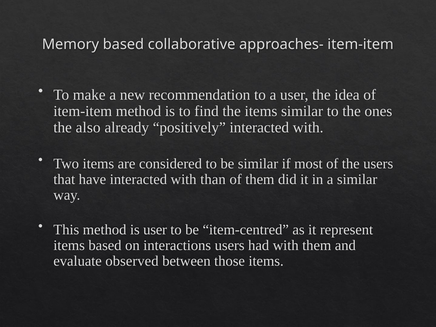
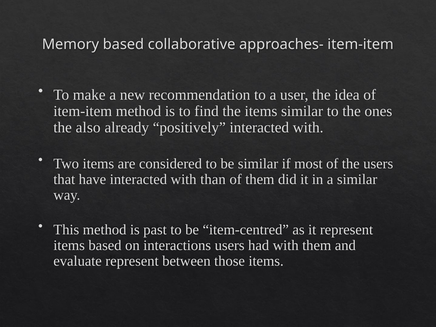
is user: user -> past
evaluate observed: observed -> represent
